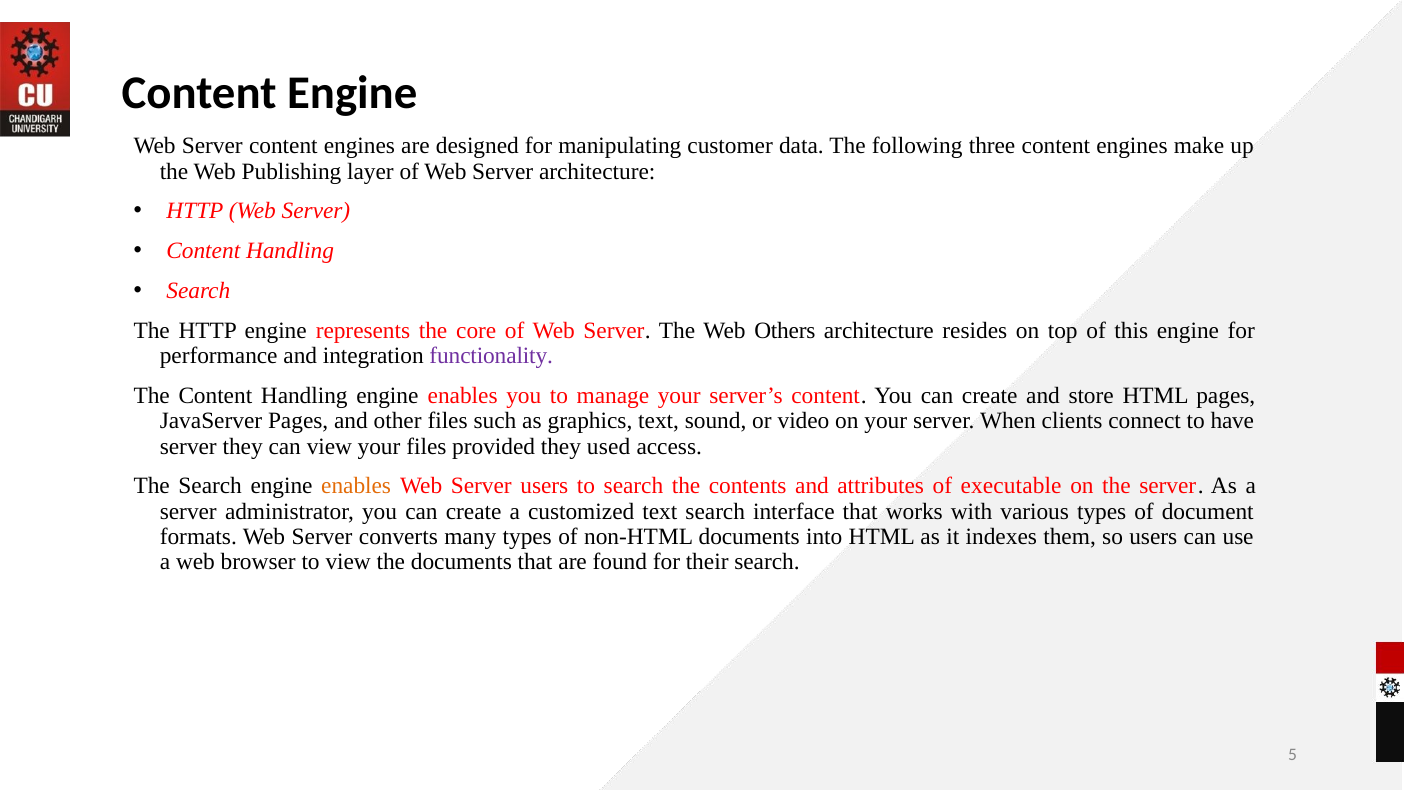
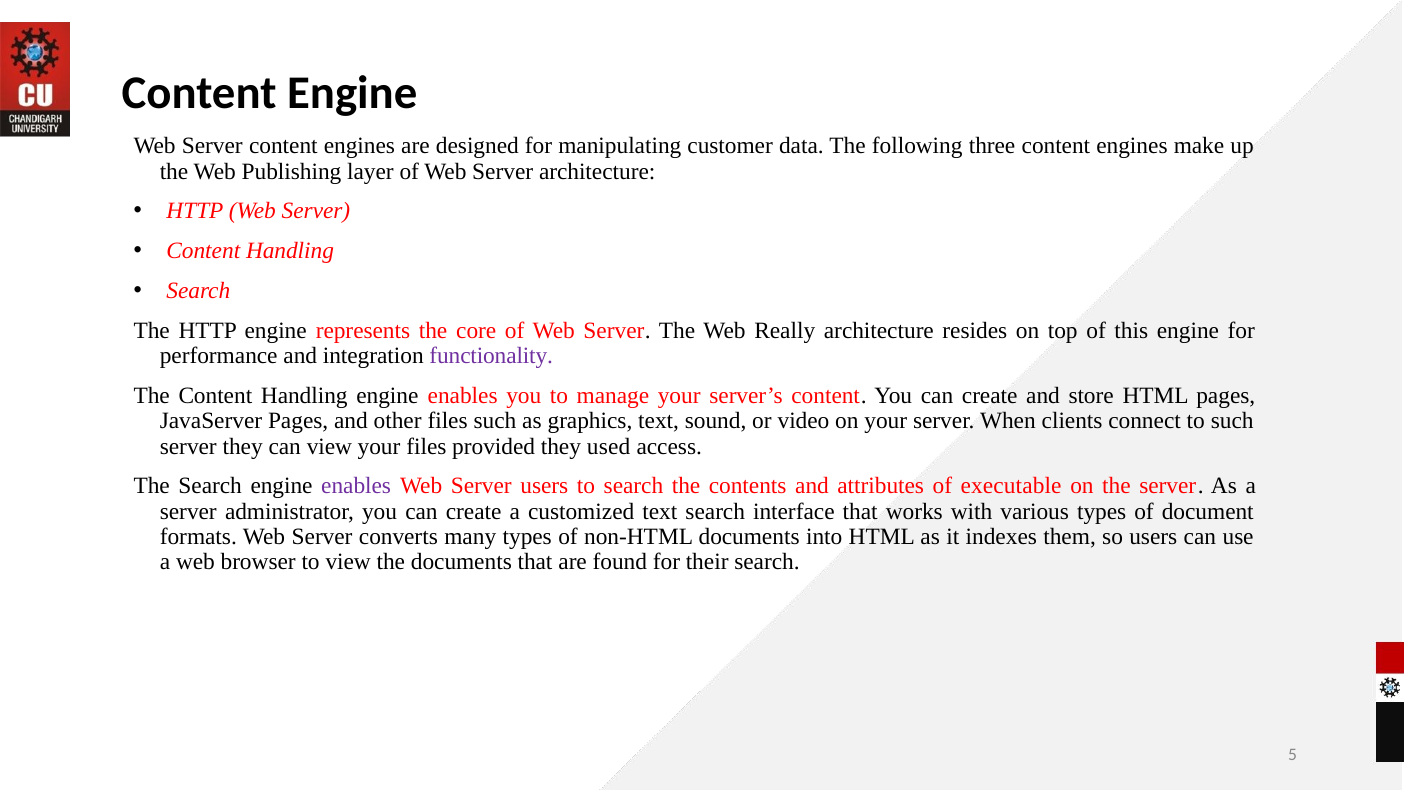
Others: Others -> Really
to have: have -> such
enables at (356, 486) colour: orange -> purple
